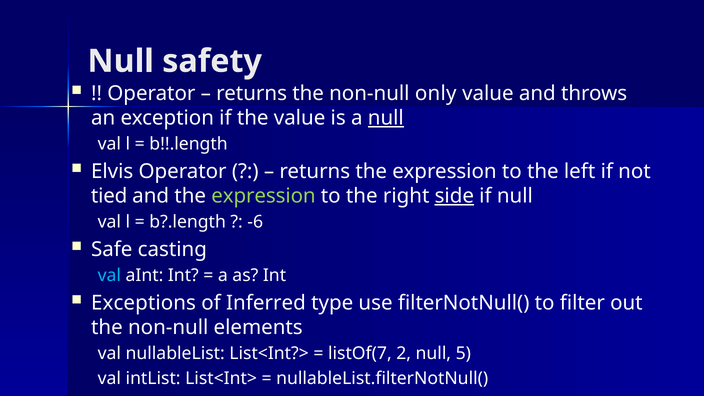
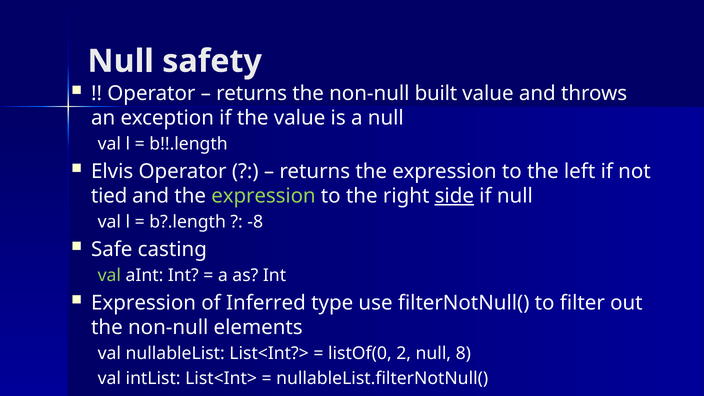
only: only -> built
null at (386, 118) underline: present -> none
-6: -6 -> -8
val at (109, 276) colour: light blue -> light green
Exceptions at (143, 303): Exceptions -> Expression
listOf(7: listOf(7 -> listOf(0
5: 5 -> 8
